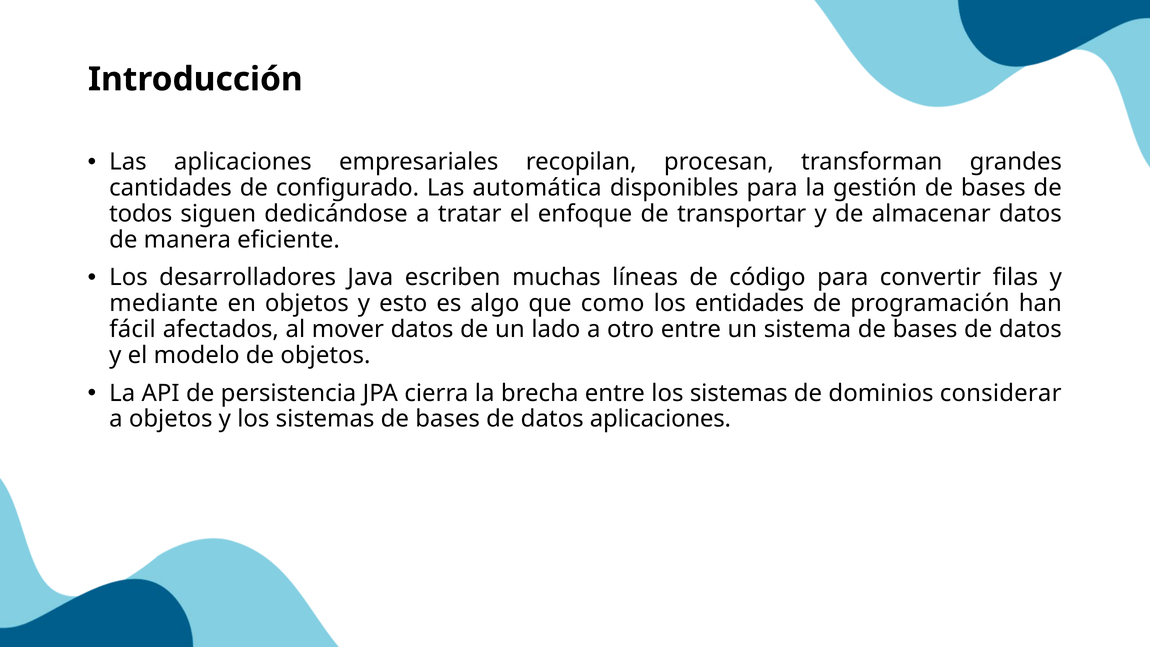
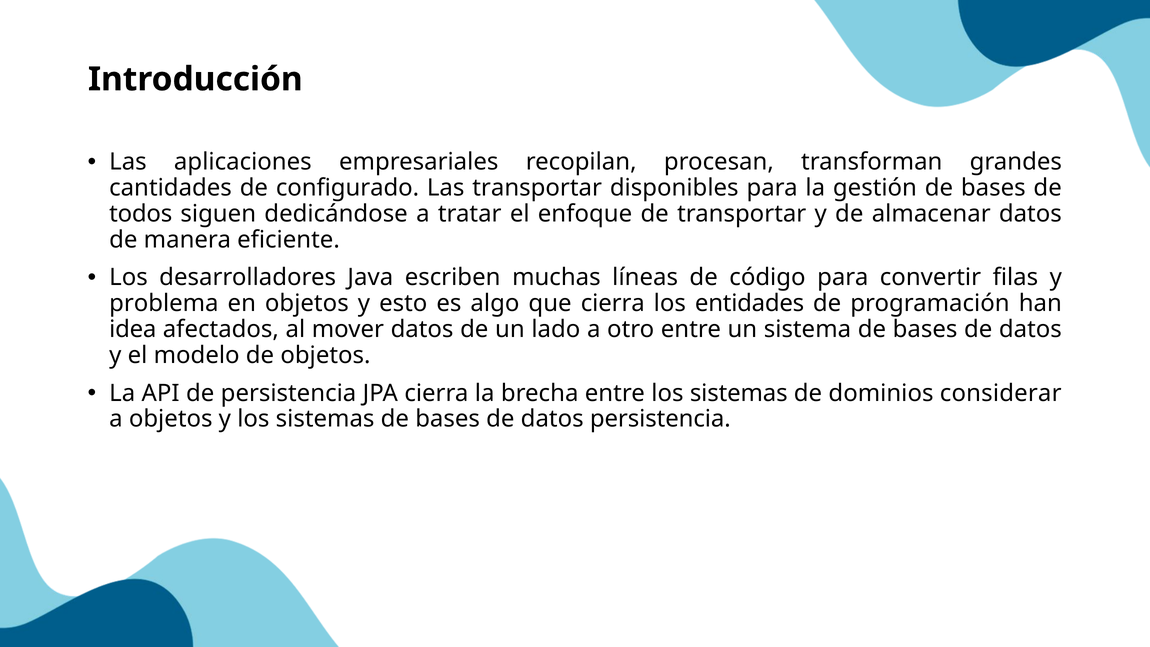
Las automática: automática -> transportar
mediante: mediante -> problema
que como: como -> cierra
fácil: fácil -> idea
datos aplicaciones: aplicaciones -> persistencia
